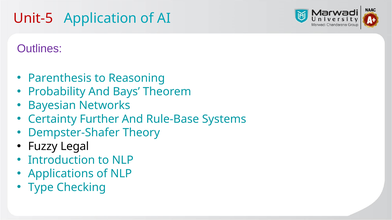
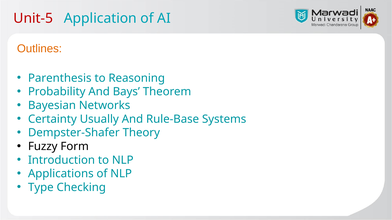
Outlines colour: purple -> orange
Further: Further -> Usually
Legal: Legal -> Form
